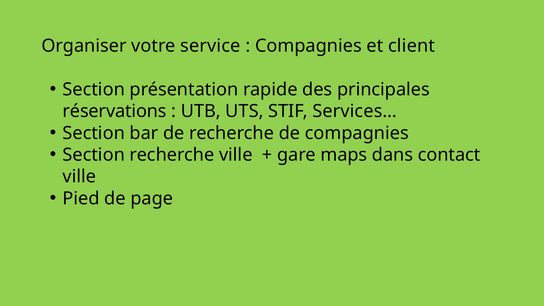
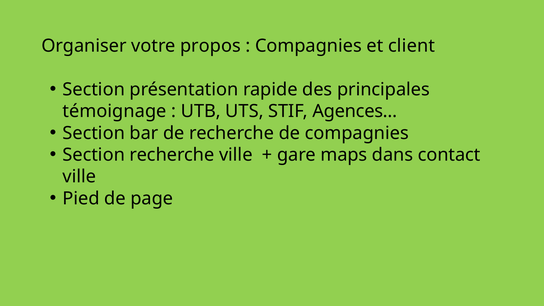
service: service -> propos
réservations: réservations -> témoignage
Services…: Services… -> Agences…
